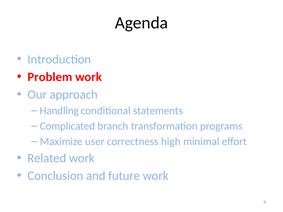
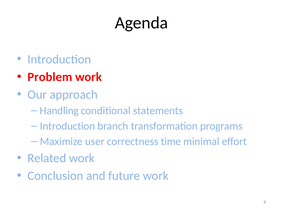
Complicated at (68, 126): Complicated -> Introduction
high: high -> time
